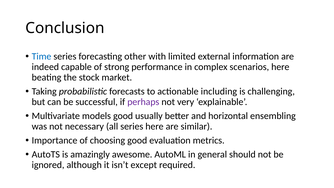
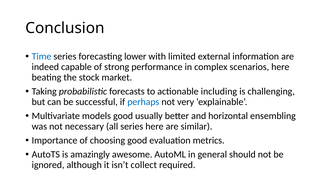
other: other -> lower
perhaps colour: purple -> blue
except: except -> collect
